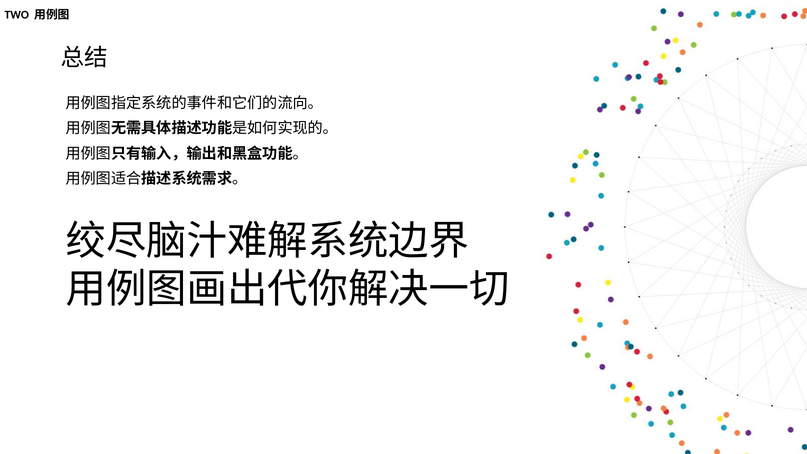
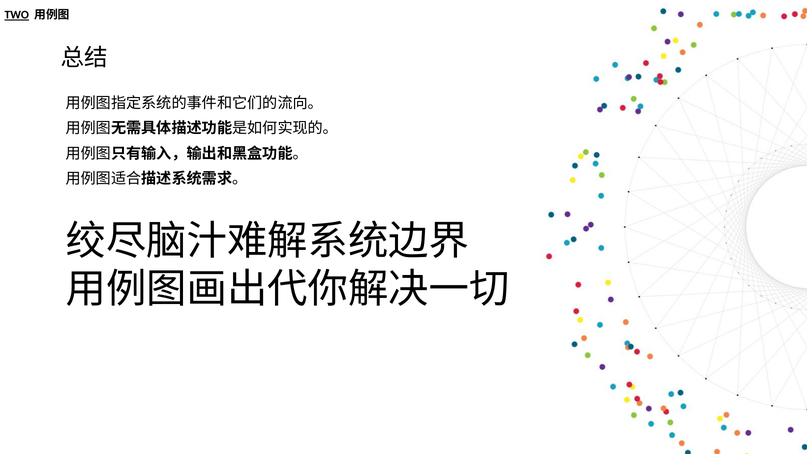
TWO underline: none -> present
